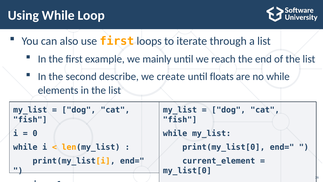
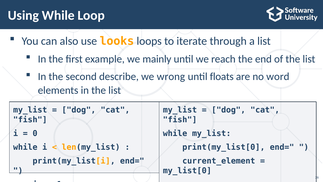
use first: first -> looks
create: create -> wrong
no while: while -> word
